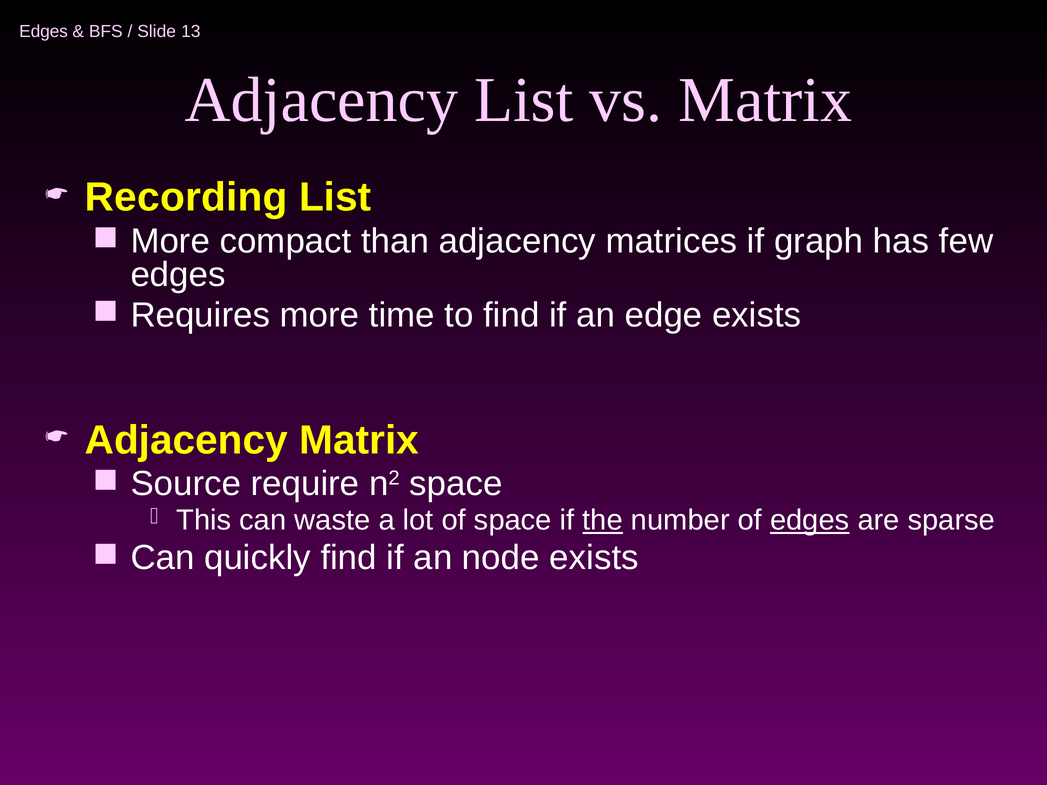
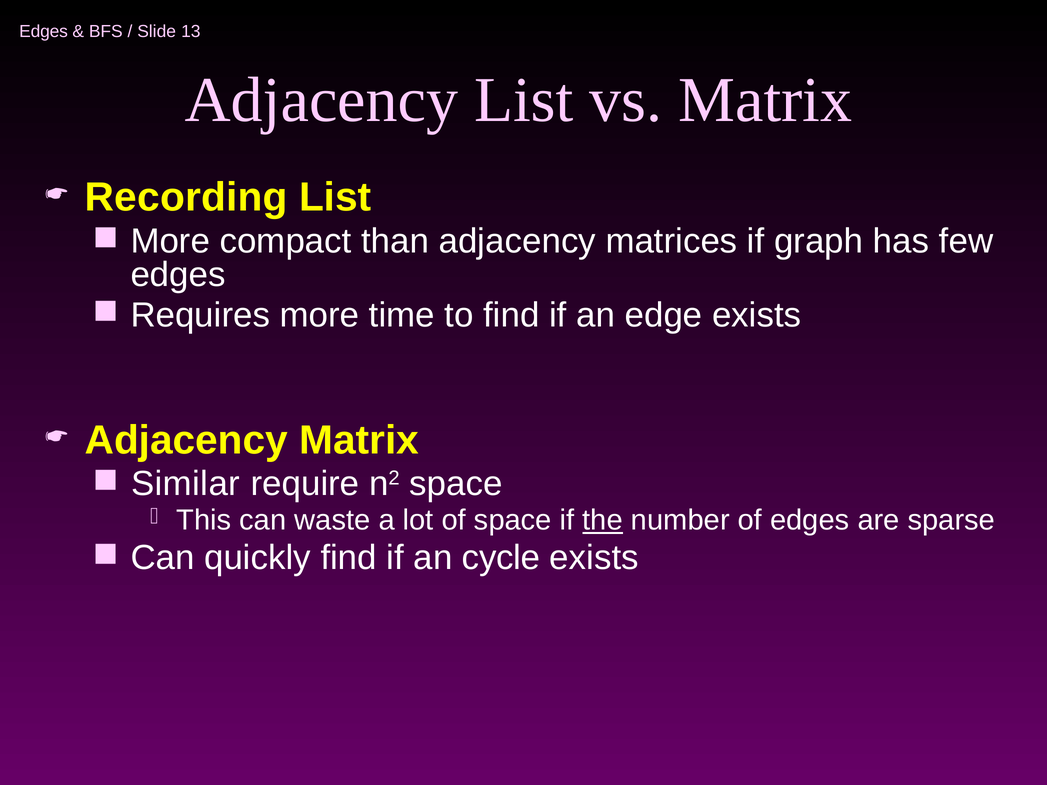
Source: Source -> Similar
edges at (810, 521) underline: present -> none
node: node -> cycle
